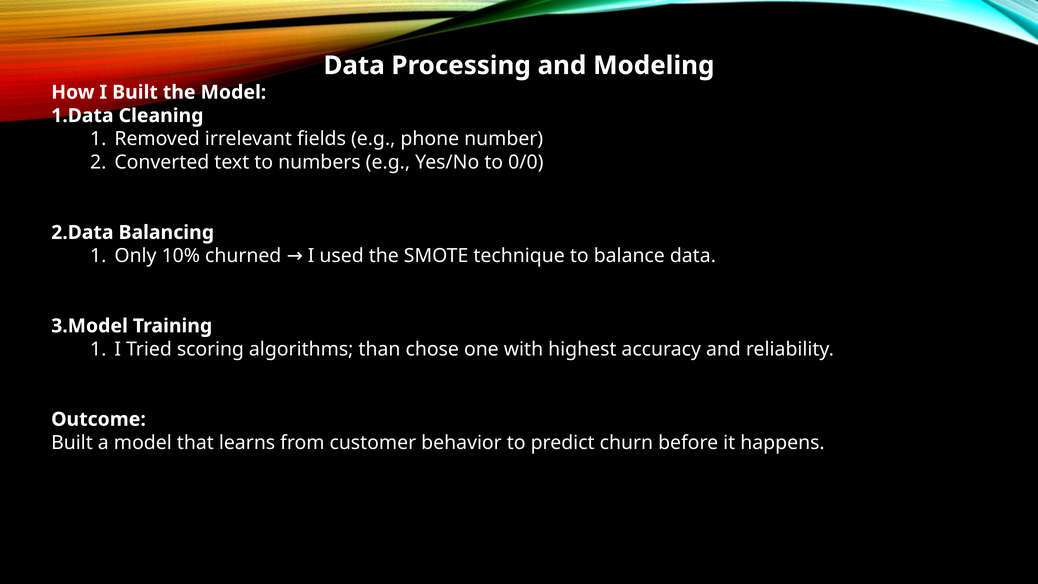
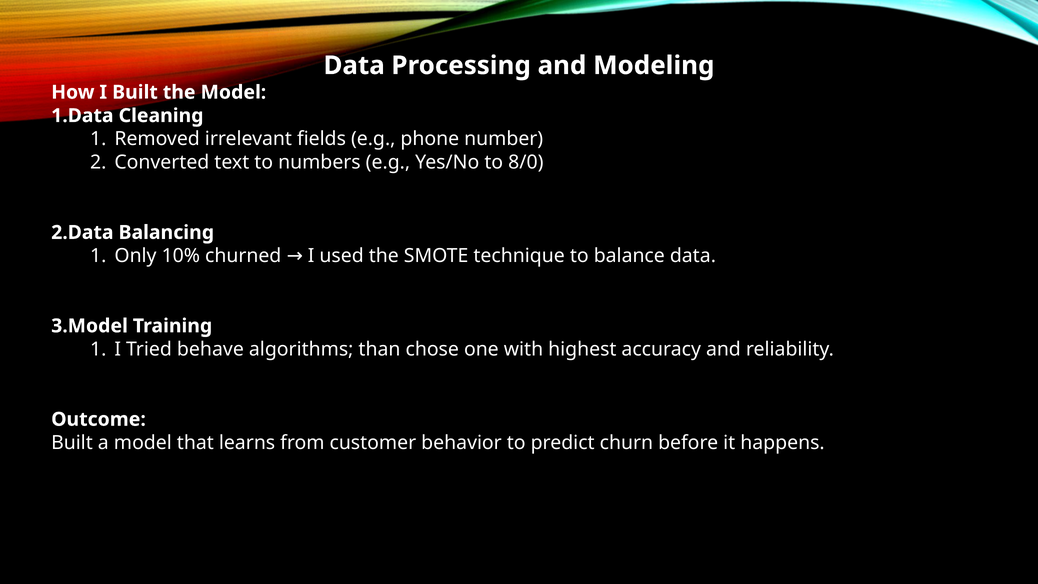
0/0: 0/0 -> 8/0
scoring: scoring -> behave
